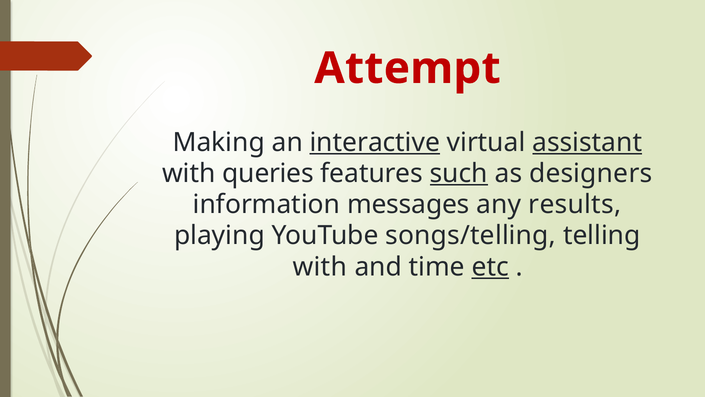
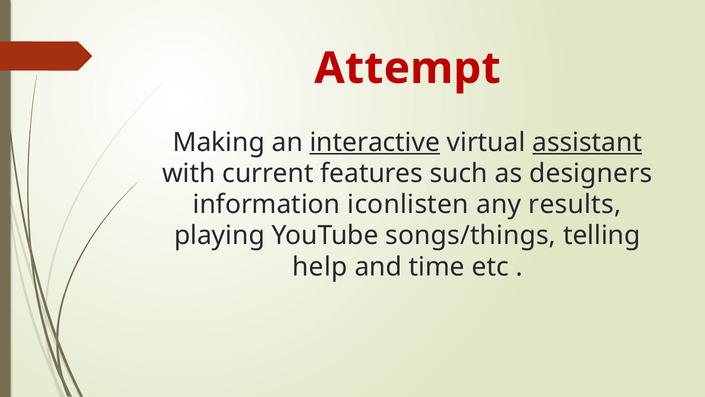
queries: queries -> current
such underline: present -> none
messages: messages -> iconlisten
songs/telling: songs/telling -> songs/things
with at (320, 267): with -> help
etc underline: present -> none
